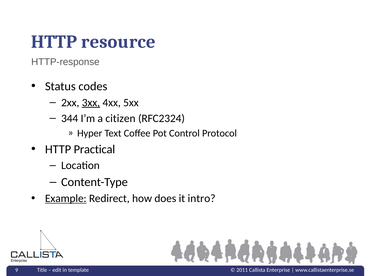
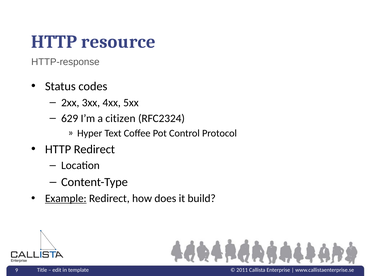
3xx underline: present -> none
344: 344 -> 629
HTTP Practical: Practical -> Redirect
intro: intro -> build
